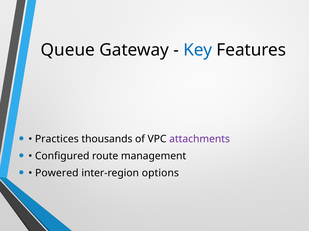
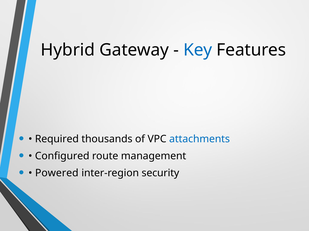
Queue: Queue -> Hybrid
Practices: Practices -> Required
attachments colour: purple -> blue
options: options -> security
